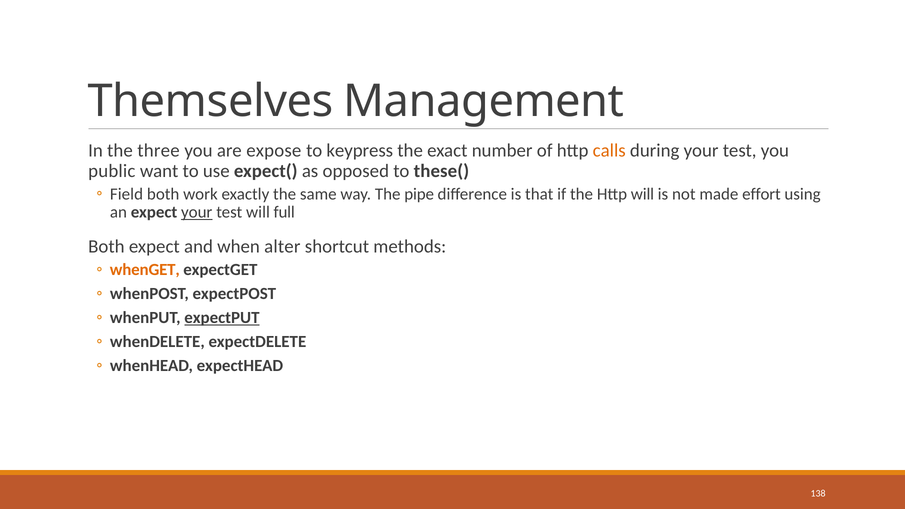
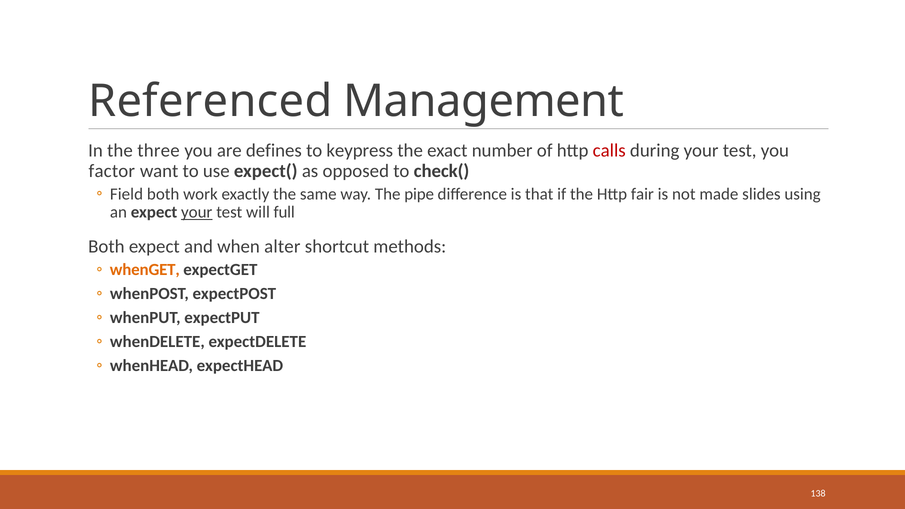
Themselves: Themselves -> Referenced
expose: expose -> defines
calls colour: orange -> red
public: public -> factor
these(: these( -> check(
Http will: will -> fair
effort: effort -> slides
expectPUT underline: present -> none
